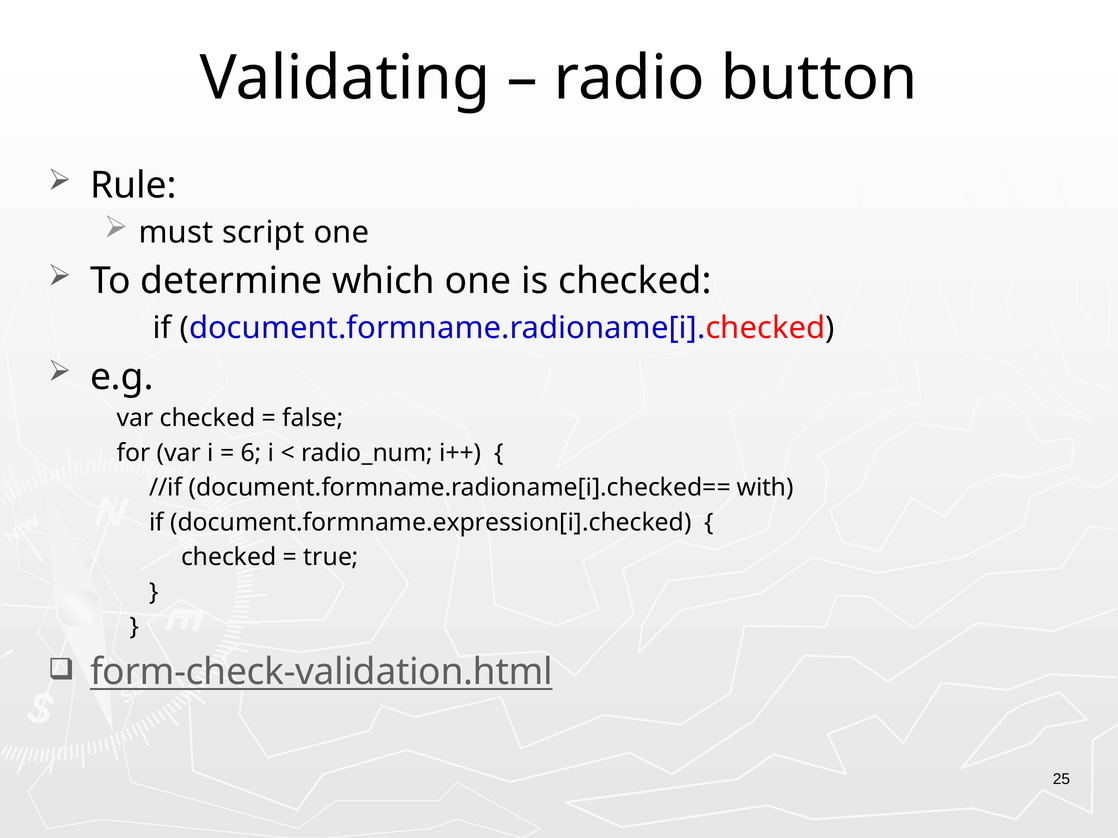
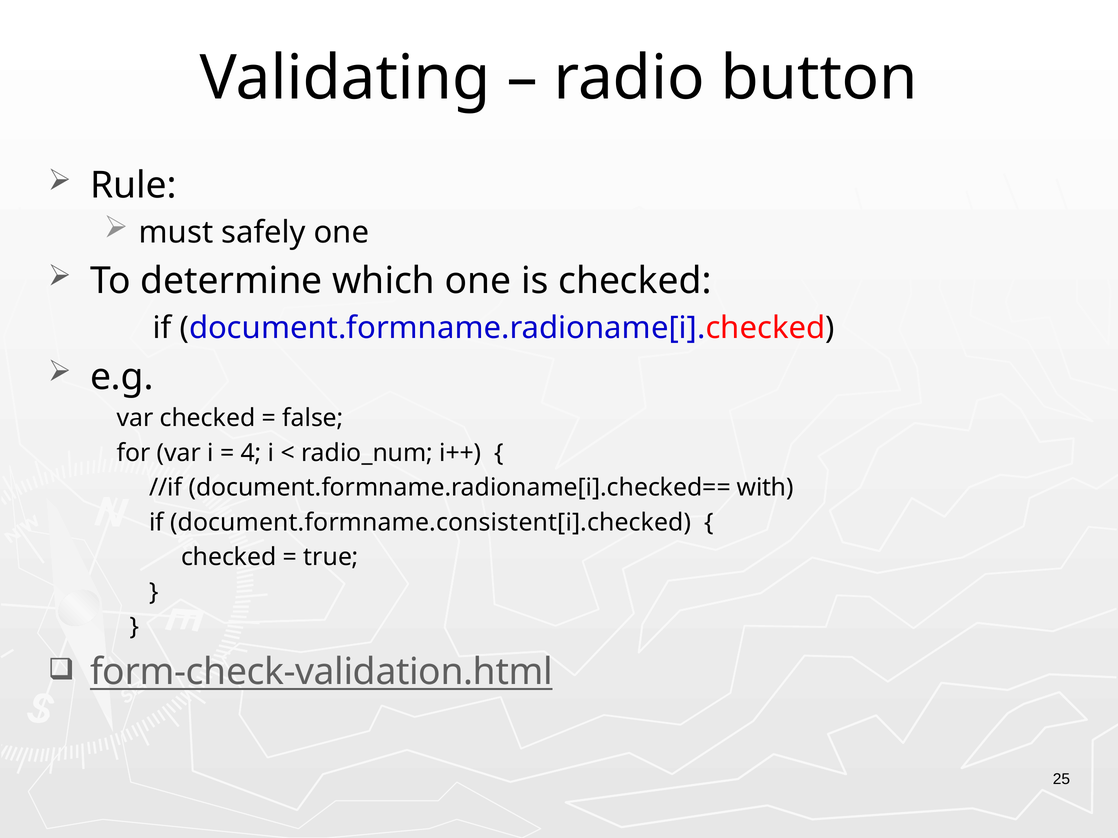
script: script -> safely
6: 6 -> 4
document.formname.expression[i].checked: document.formname.expression[i].checked -> document.formname.consistent[i].checked
